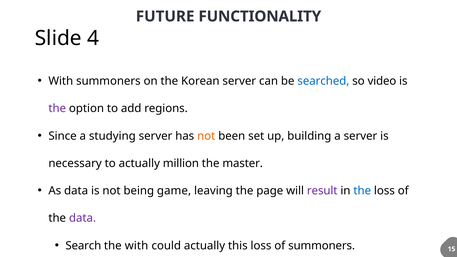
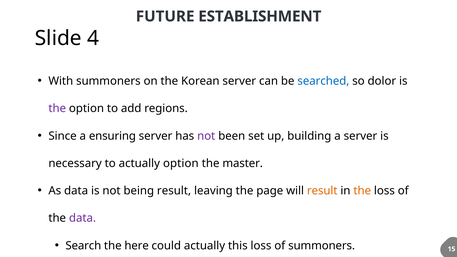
FUNCTIONALITY: FUNCTIONALITY -> ESTABLISHMENT
so video: video -> dolor
studying: studying -> ensuring
not at (206, 136) colour: orange -> purple
actually million: million -> option
being game: game -> result
result at (322, 191) colour: purple -> orange
the at (362, 191) colour: blue -> orange
the with: with -> here
